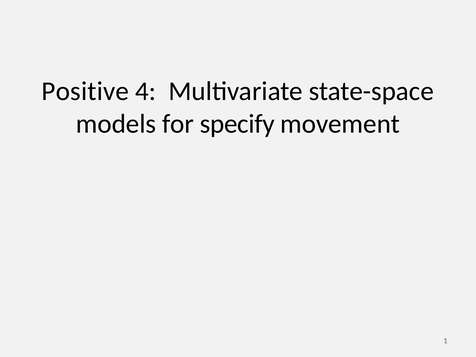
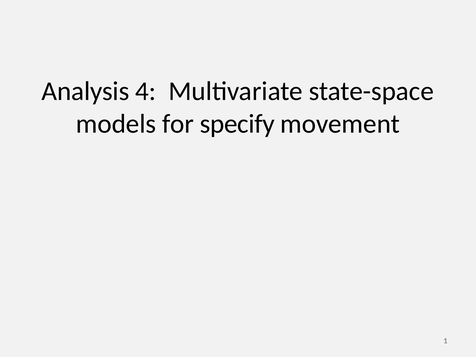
Positive: Positive -> Analysis
